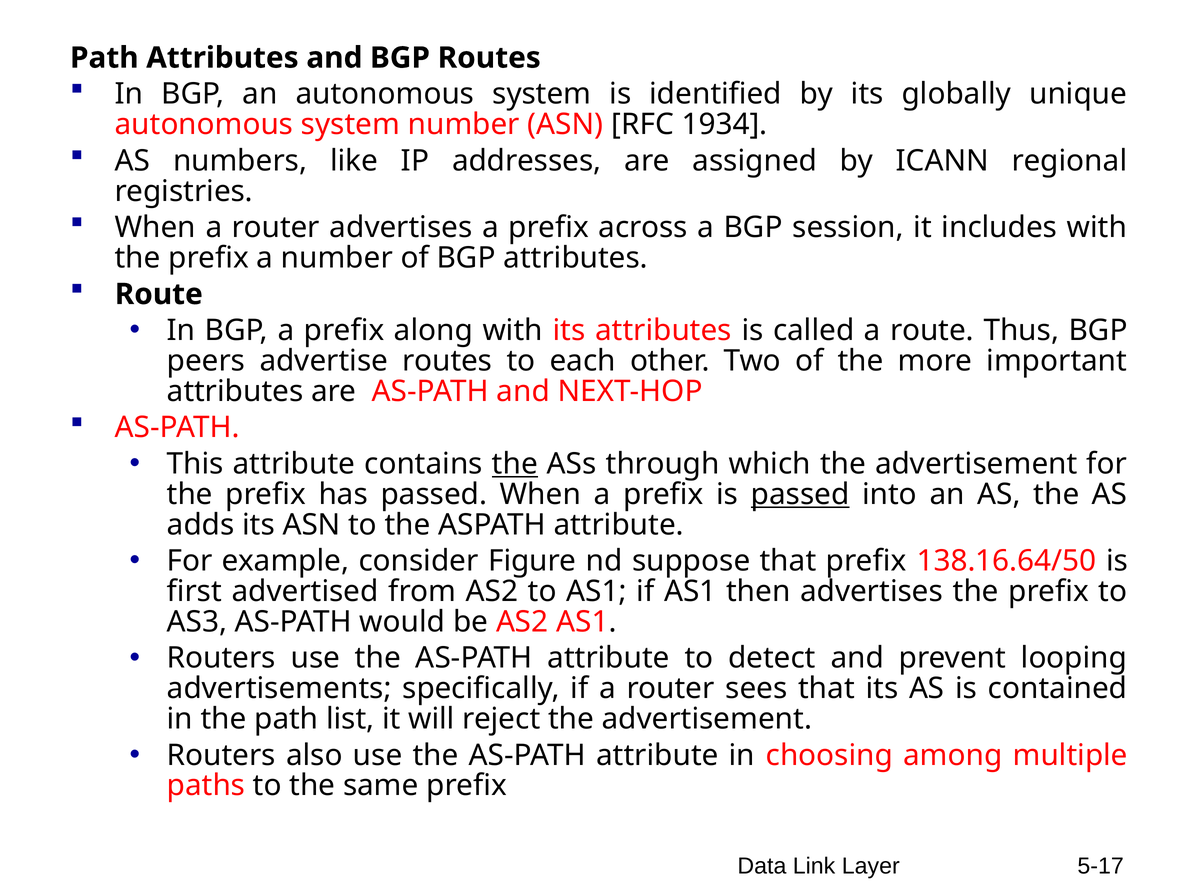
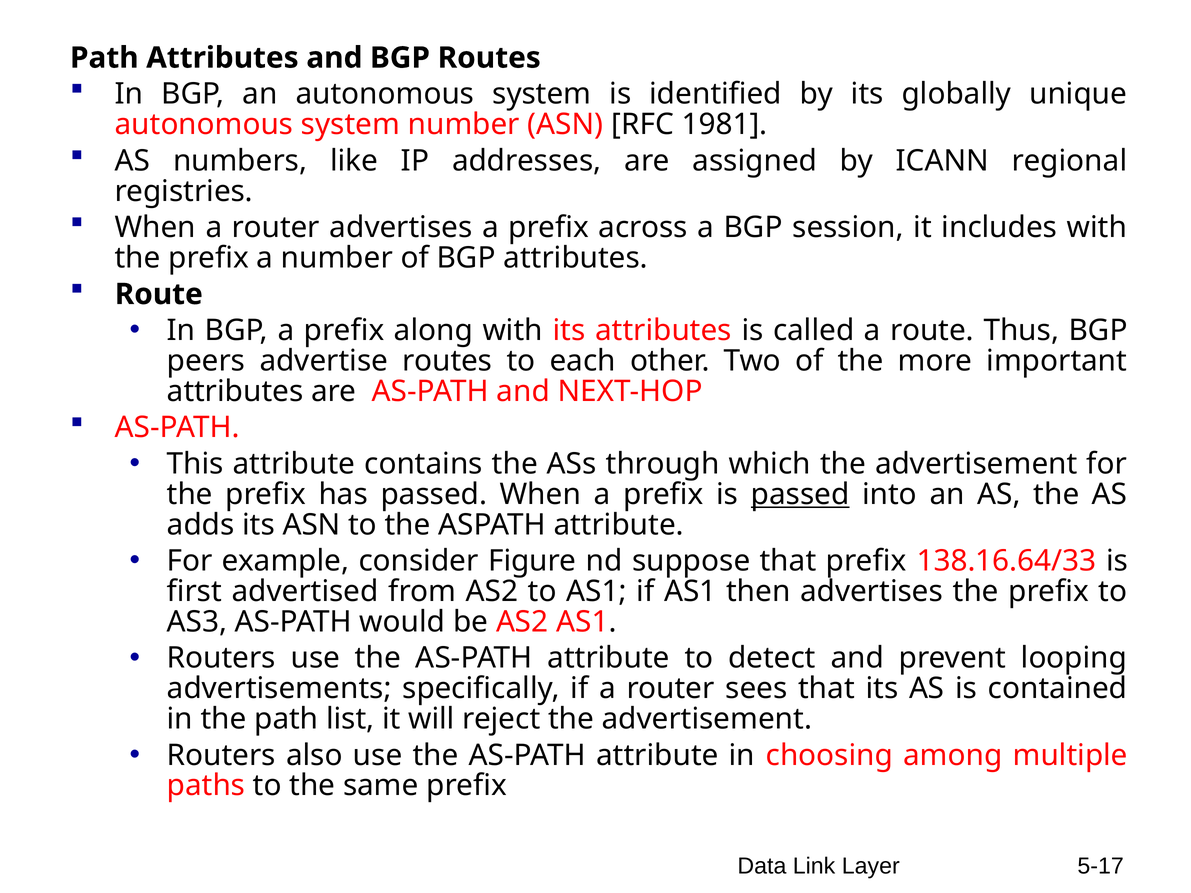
1934: 1934 -> 1981
the at (515, 464) underline: present -> none
138.16.64/50: 138.16.64/50 -> 138.16.64/33
